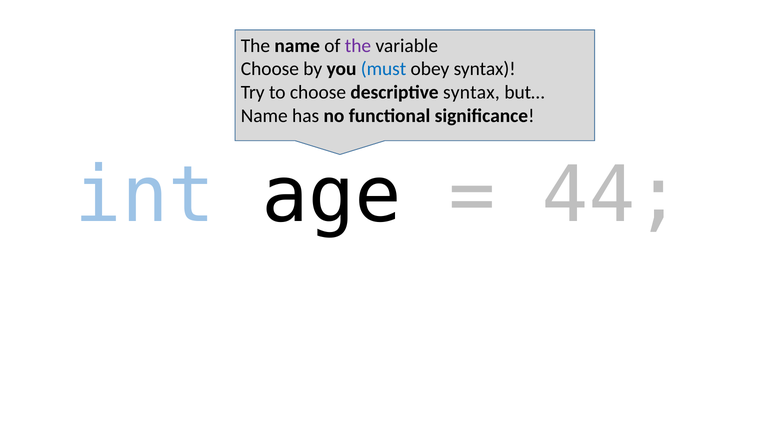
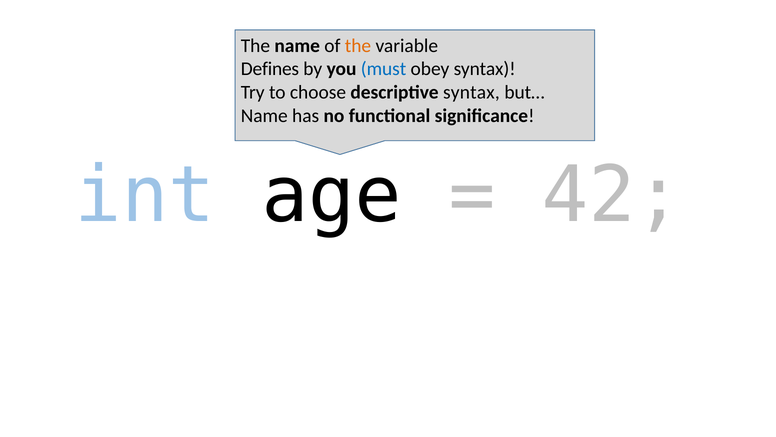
the at (358, 46) colour: purple -> orange
Choose at (270, 69): Choose -> Defines
44: 44 -> 42
